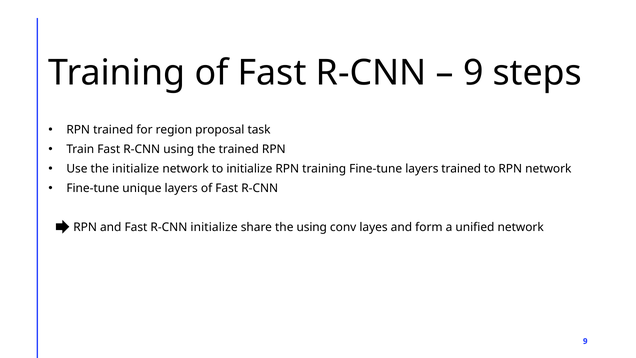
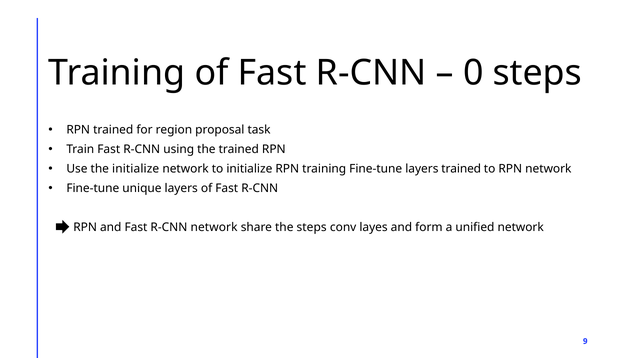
9 at (473, 73): 9 -> 0
R-CNN initialize: initialize -> network
the using: using -> steps
